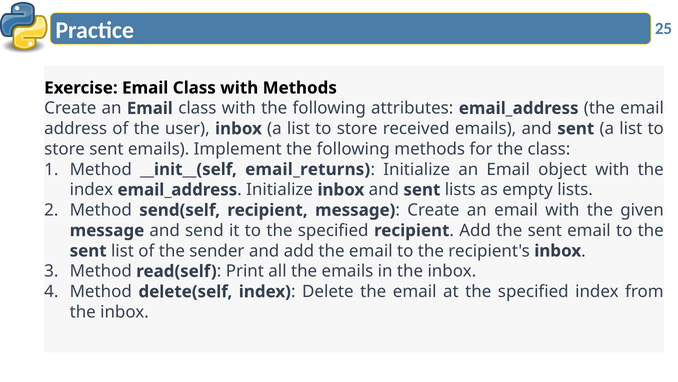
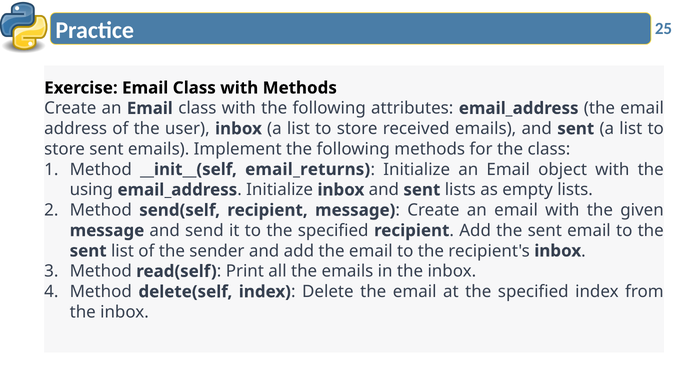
index at (91, 189): index -> using
